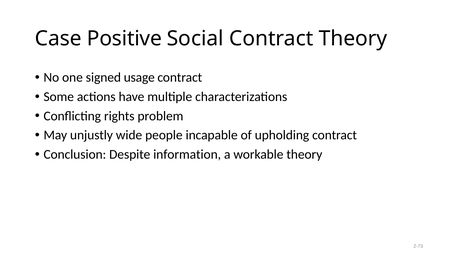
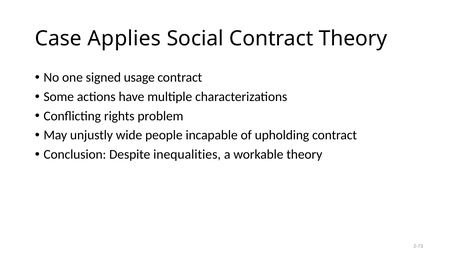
Positive: Positive -> Applies
information: information -> inequalities
